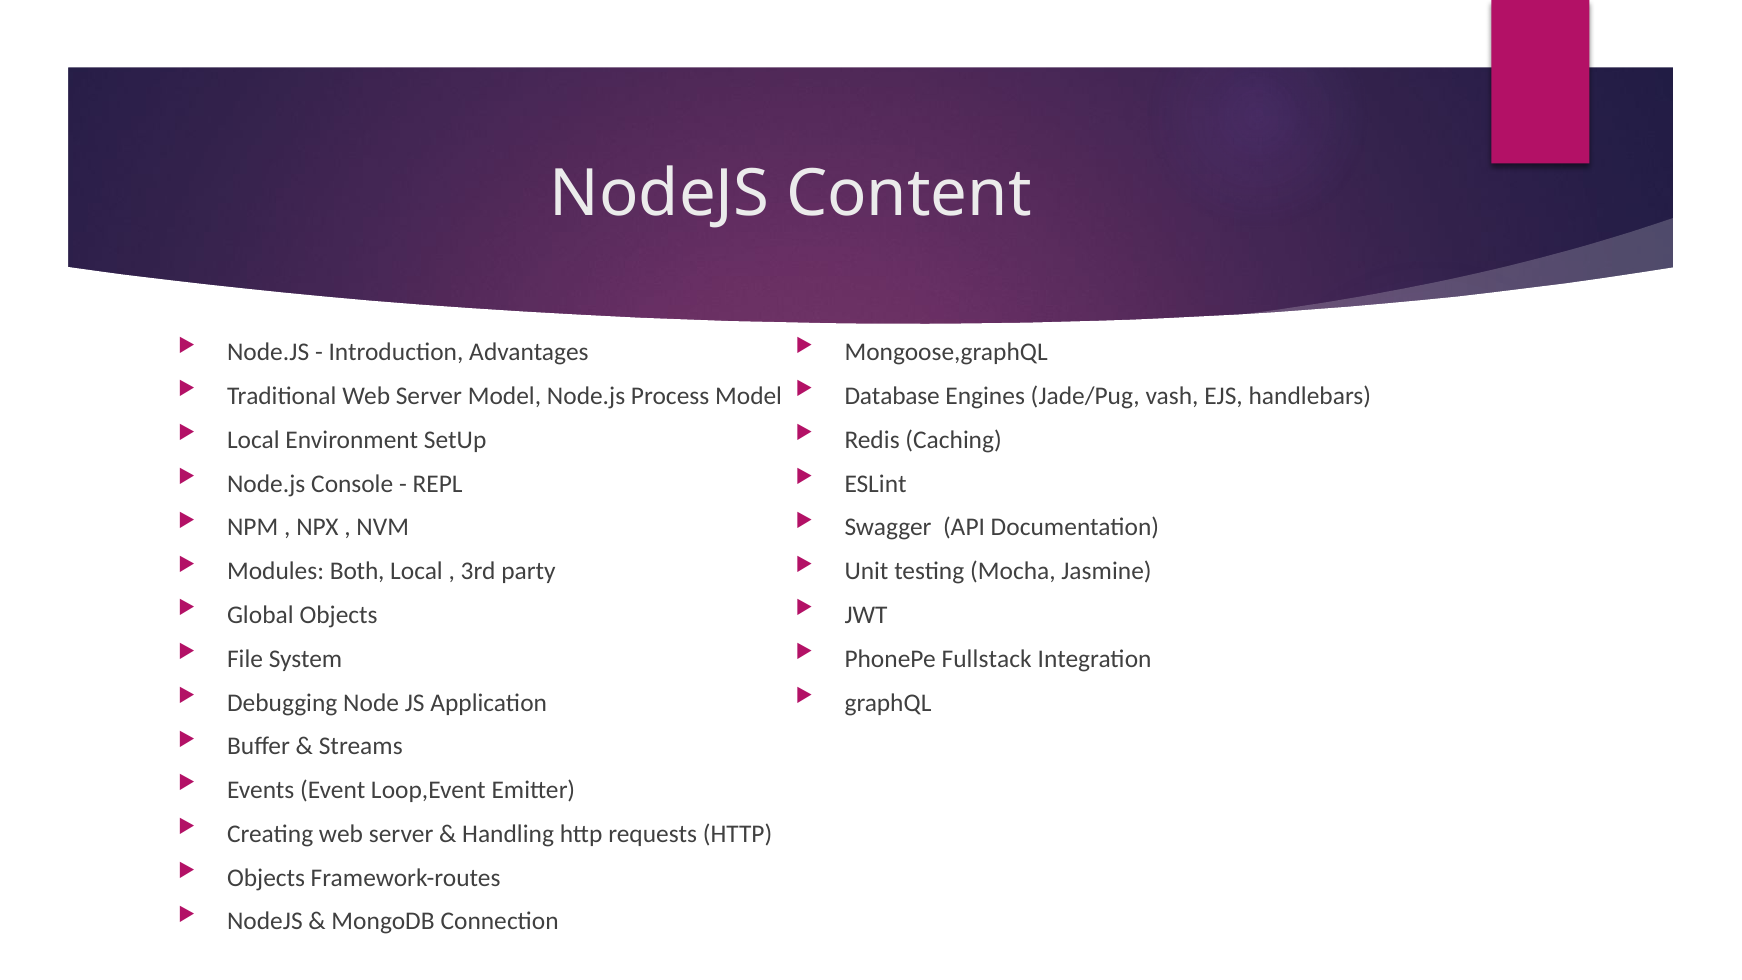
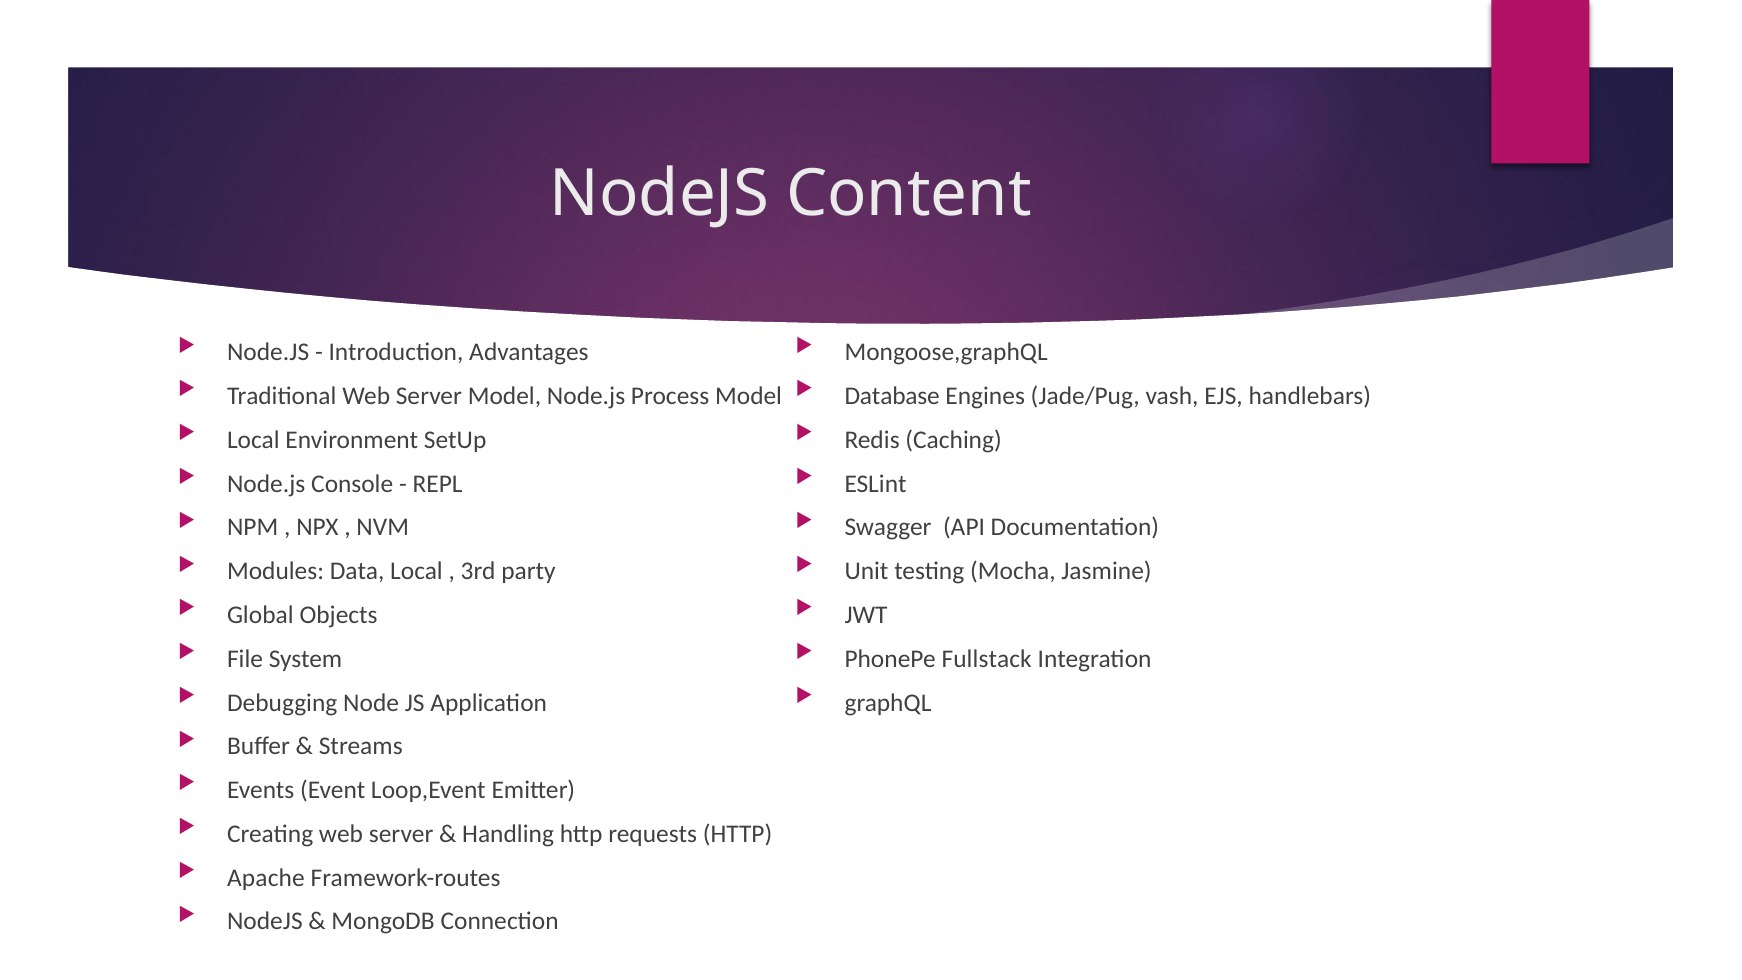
Both: Both -> Data
Objects at (266, 878): Objects -> Apache
